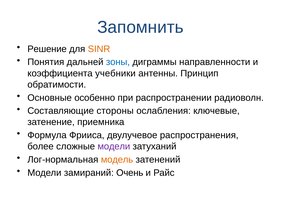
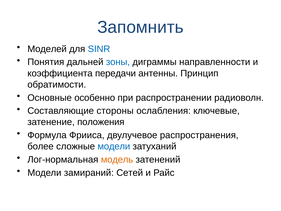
Решение: Решение -> Моделей
SINR colour: orange -> blue
учебники: учебники -> передачи
приемника: приемника -> положения
модели at (114, 146) colour: purple -> blue
Очень: Очень -> Сетей
